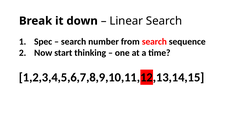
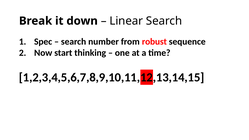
from search: search -> robust
